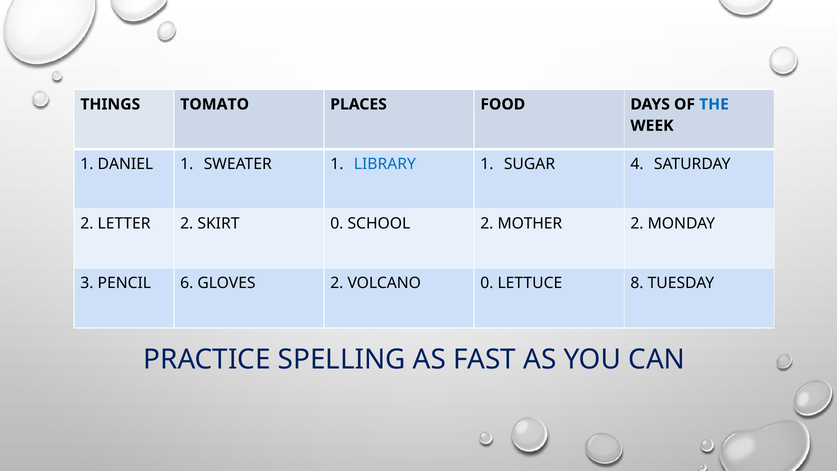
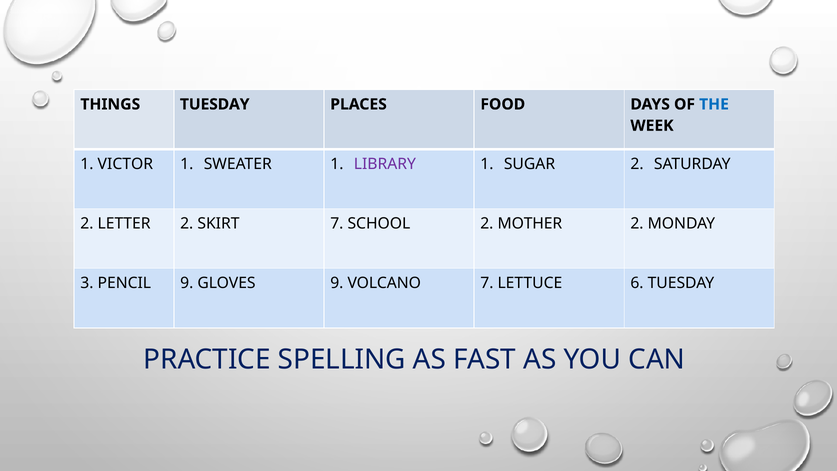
THINGS TOMATO: TOMATO -> TUESDAY
DANIEL: DANIEL -> VICTOR
LIBRARY colour: blue -> purple
SUGAR 4: 4 -> 2
SKIRT 0: 0 -> 7
PENCIL 6: 6 -> 9
GLOVES 2: 2 -> 9
VOLCANO 0: 0 -> 7
8: 8 -> 6
